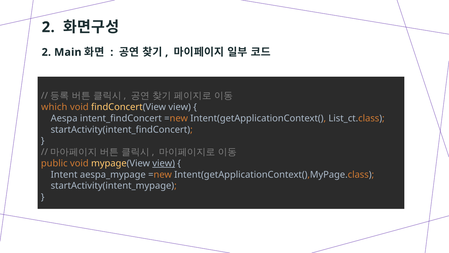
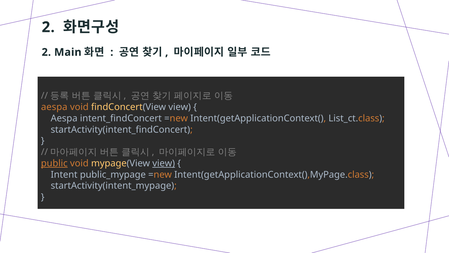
which at (54, 107): which -> aespa
public underline: none -> present
aespa_mypage: aespa_mypage -> public_mypage
